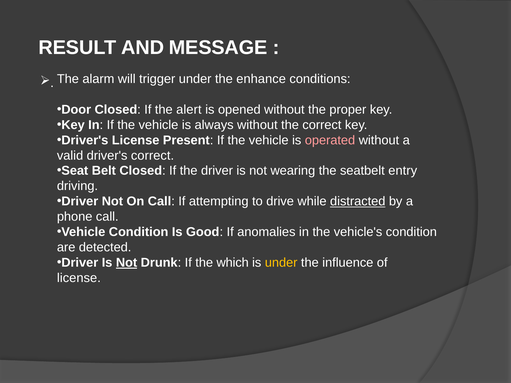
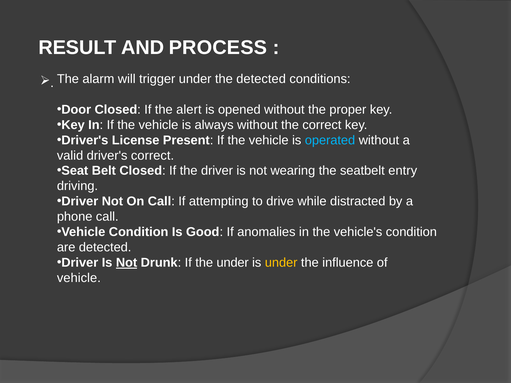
MESSAGE: MESSAGE -> PROCESS
the enhance: enhance -> detected
operated colour: pink -> light blue
distracted underline: present -> none
the which: which -> under
license at (79, 278): license -> vehicle
